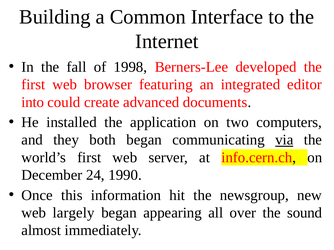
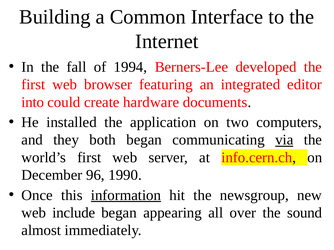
1998: 1998 -> 1994
advanced: advanced -> hardware
24: 24 -> 96
information underline: none -> present
largely: largely -> include
